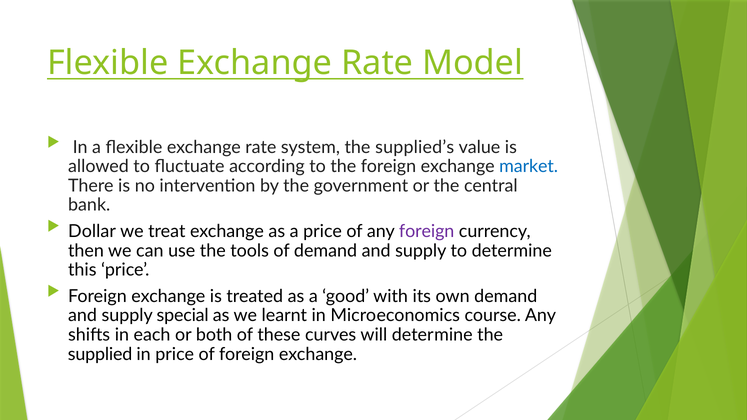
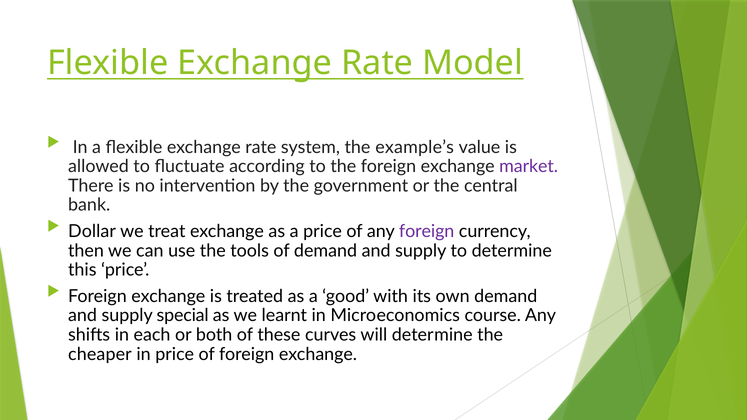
supplied’s: supplied’s -> example’s
market colour: blue -> purple
supplied: supplied -> cheaper
